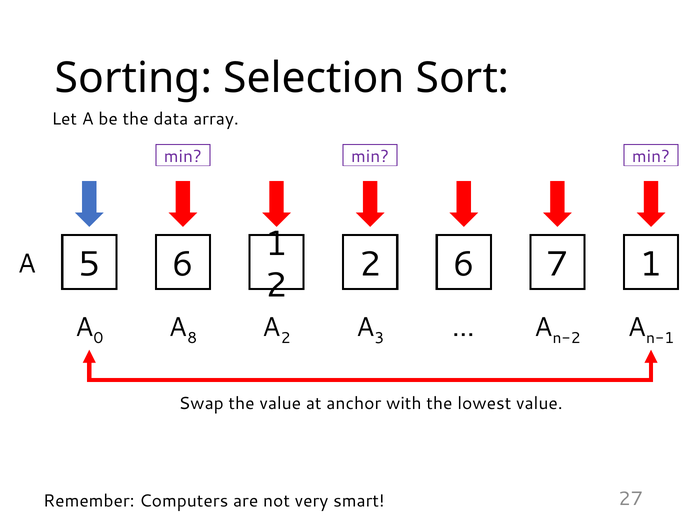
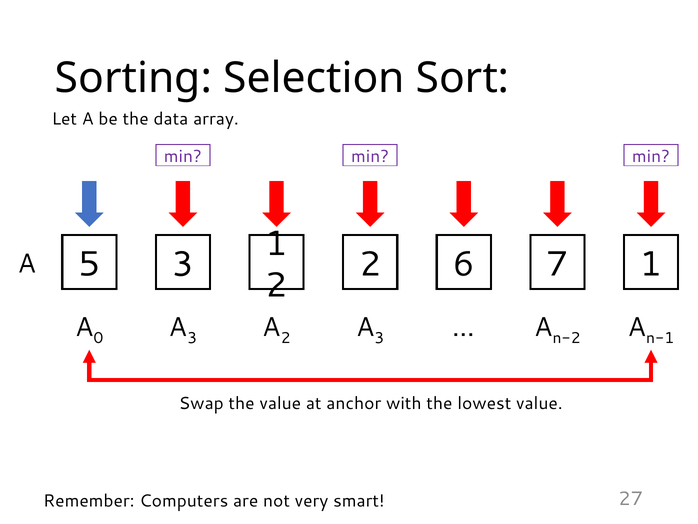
5 6: 6 -> 3
8 at (192, 338): 8 -> 3
